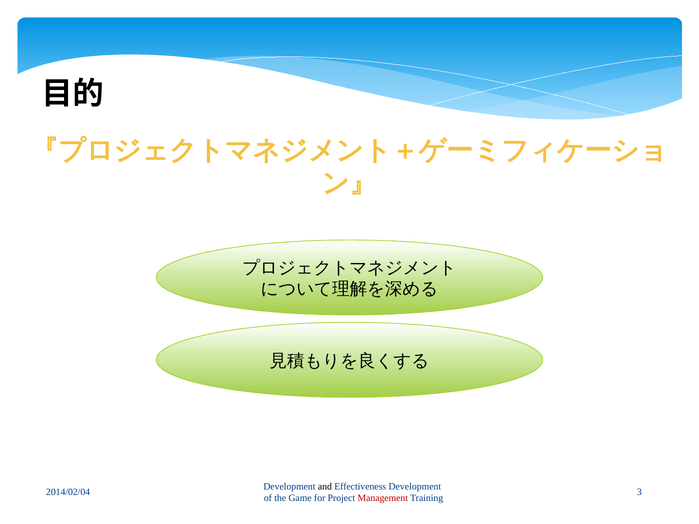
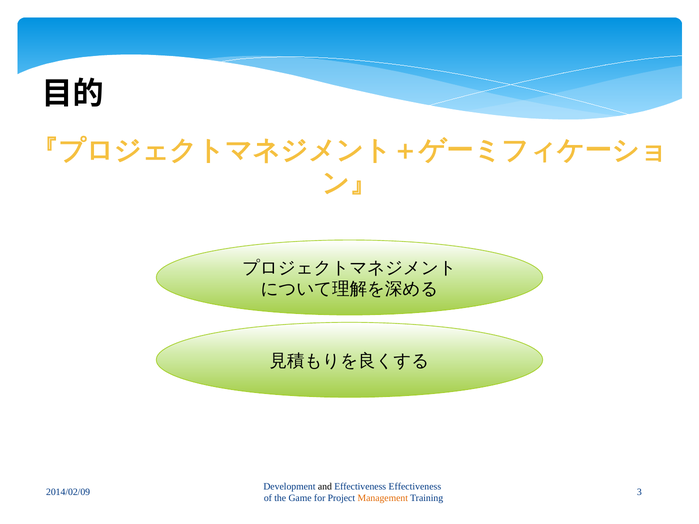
Effectiveness Development: Development -> Effectiveness
2014/02/04: 2014/02/04 -> 2014/02/09
Management colour: red -> orange
